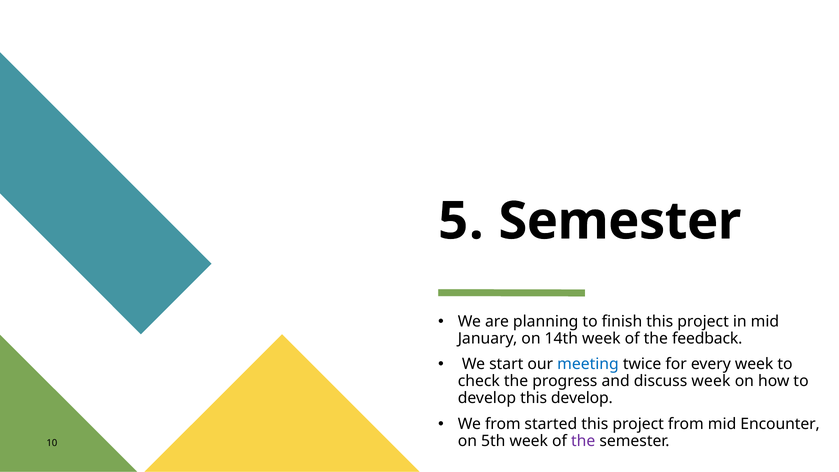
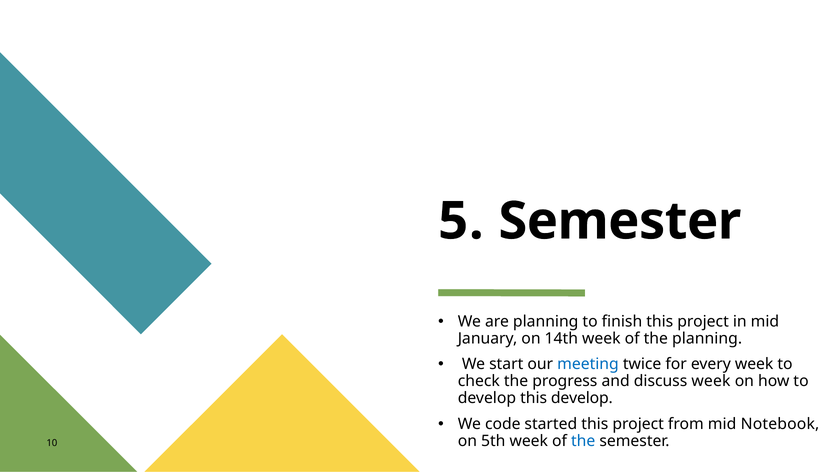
the feedback: feedback -> planning
We from: from -> code
Encounter: Encounter -> Notebook
the at (583, 441) colour: purple -> blue
